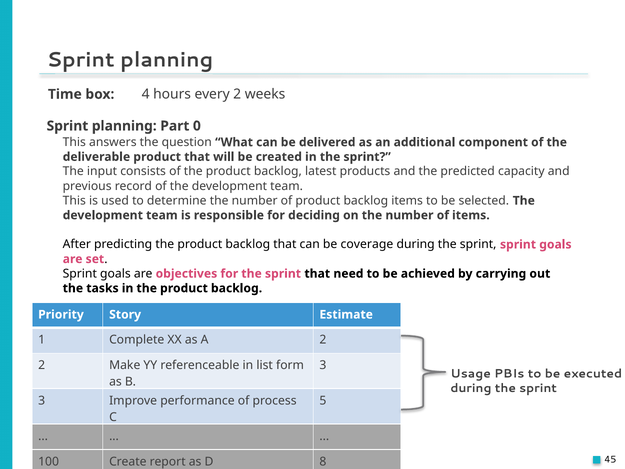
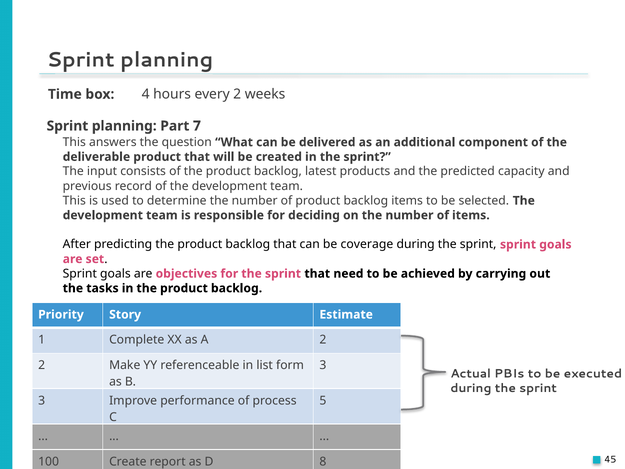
0: 0 -> 7
Usage: Usage -> Actual
